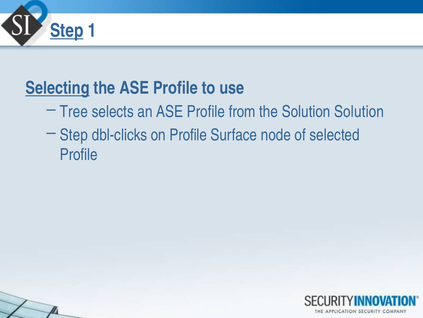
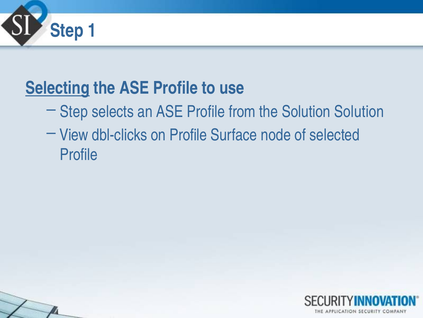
Step at (67, 31) underline: present -> none
Tree at (74, 112): Tree -> Step
Step at (74, 135): Step -> View
